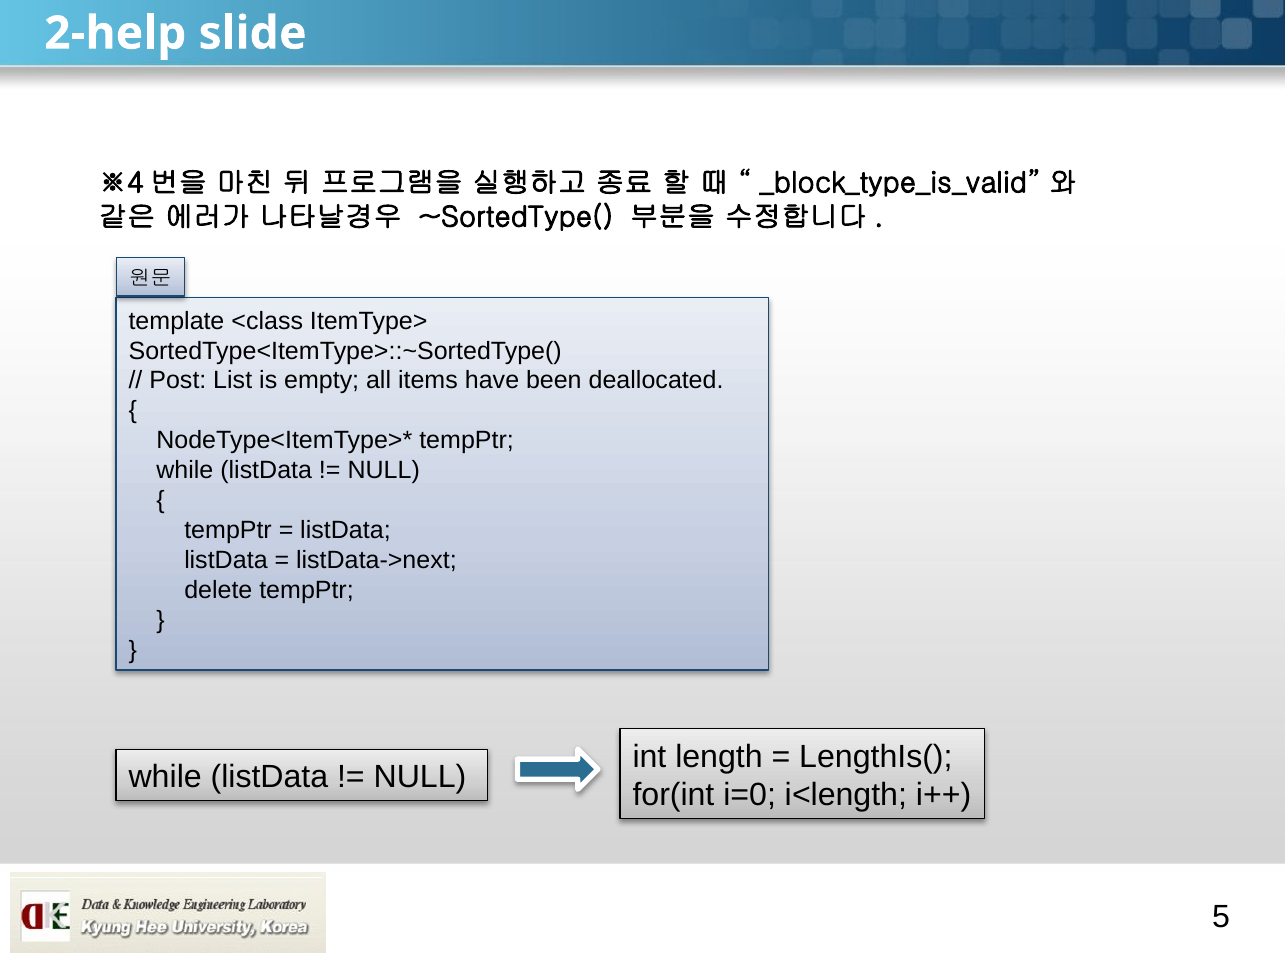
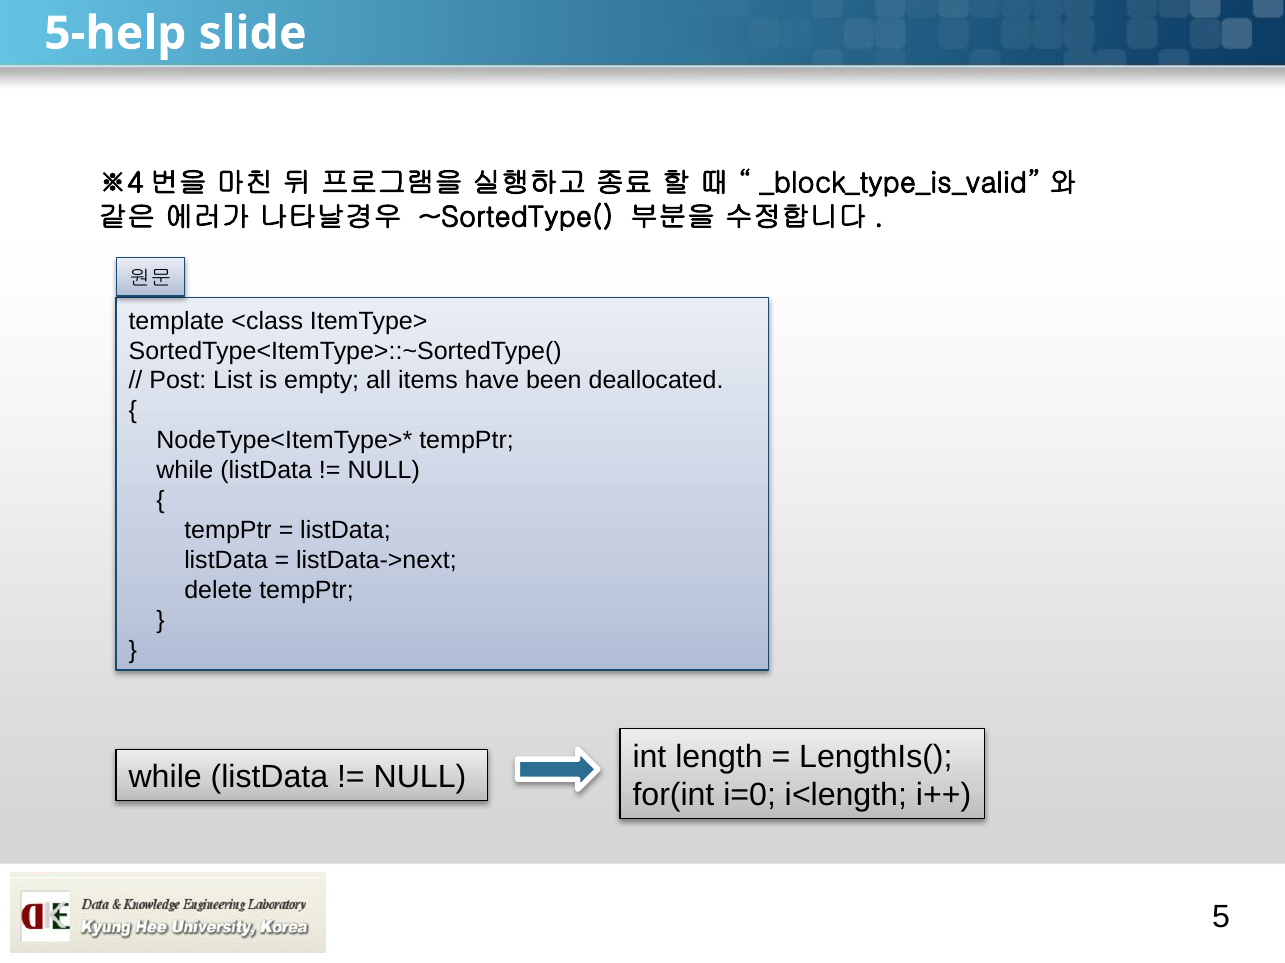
2-help: 2-help -> 5-help
